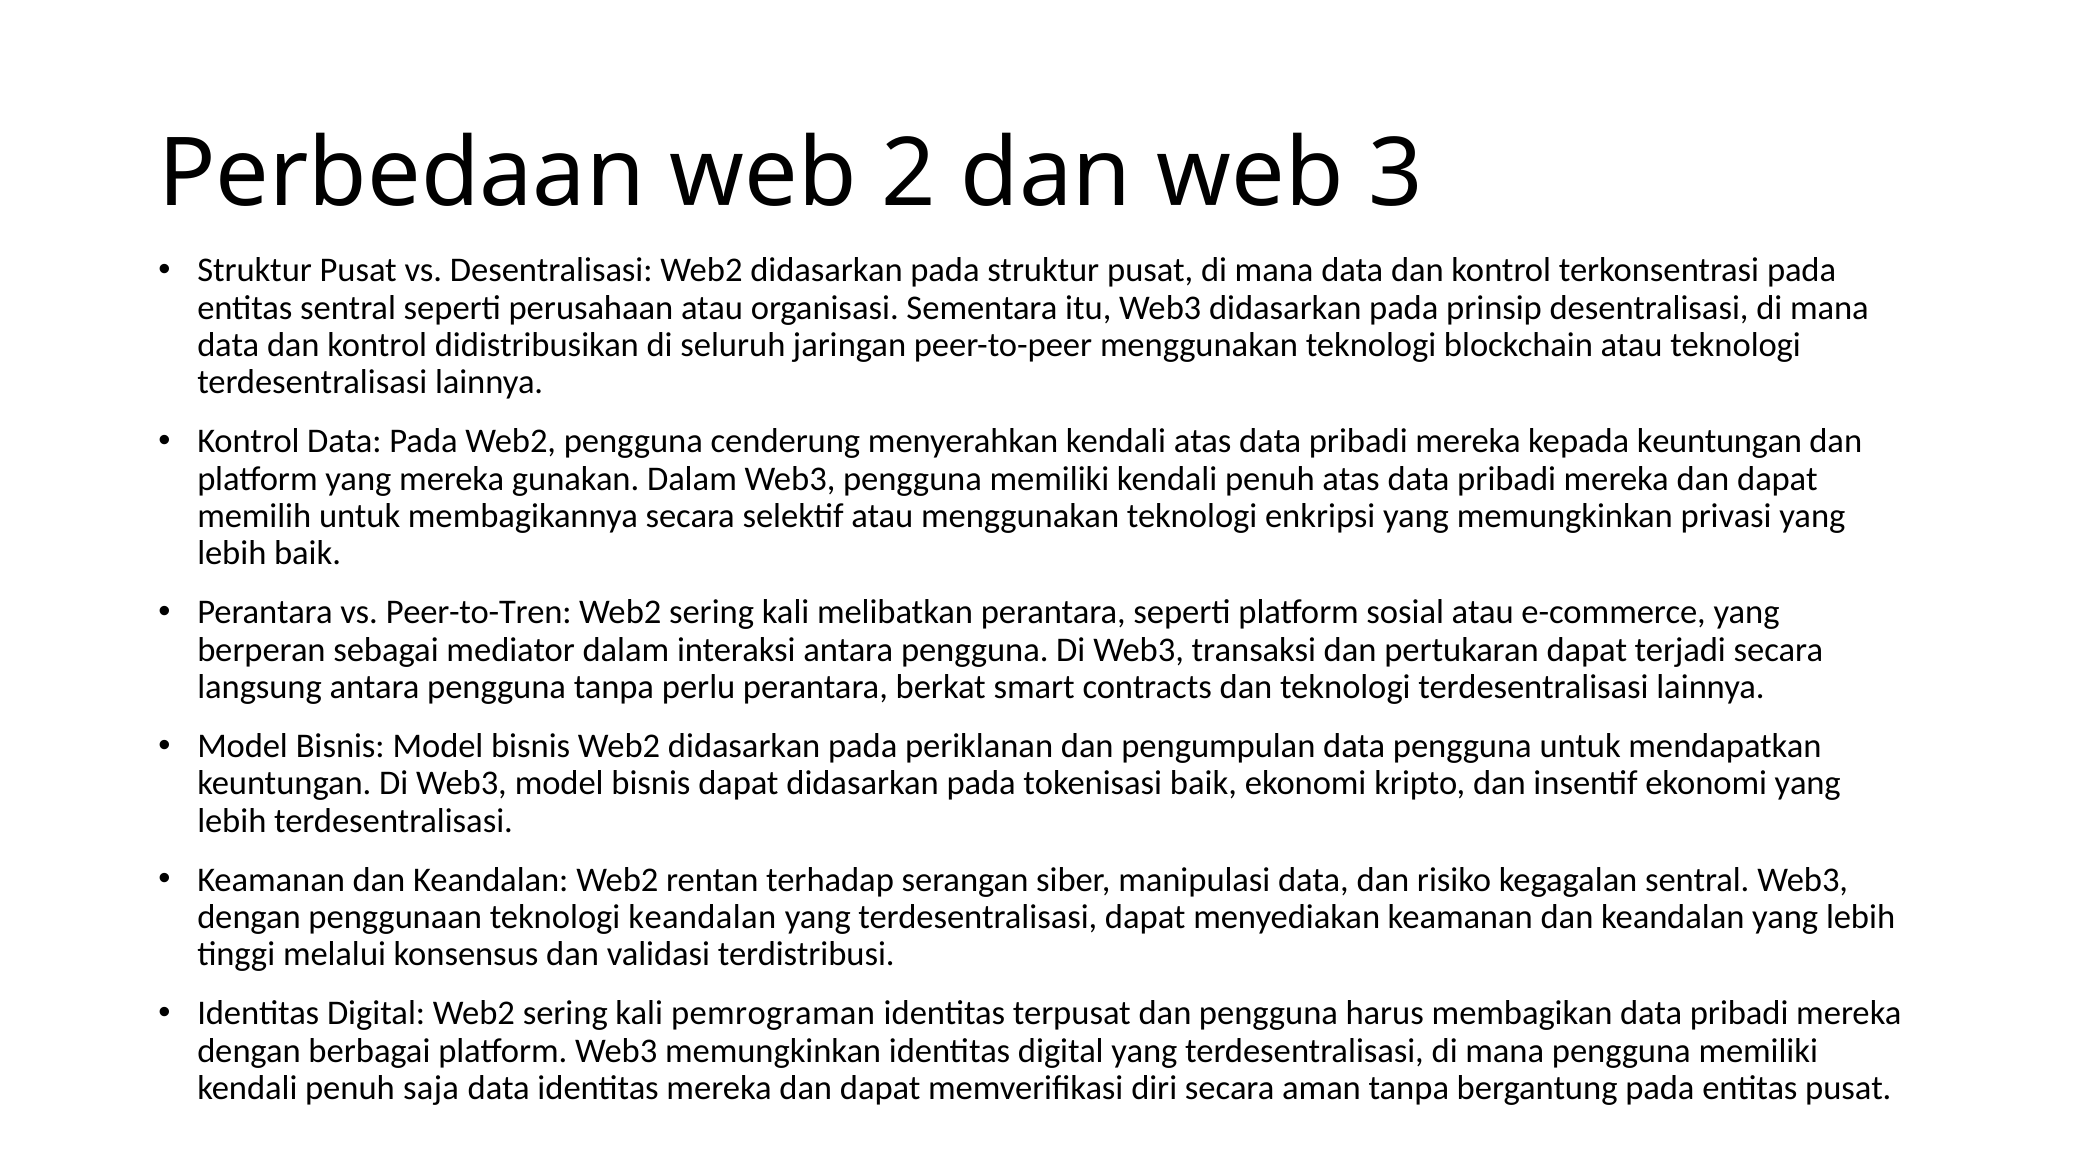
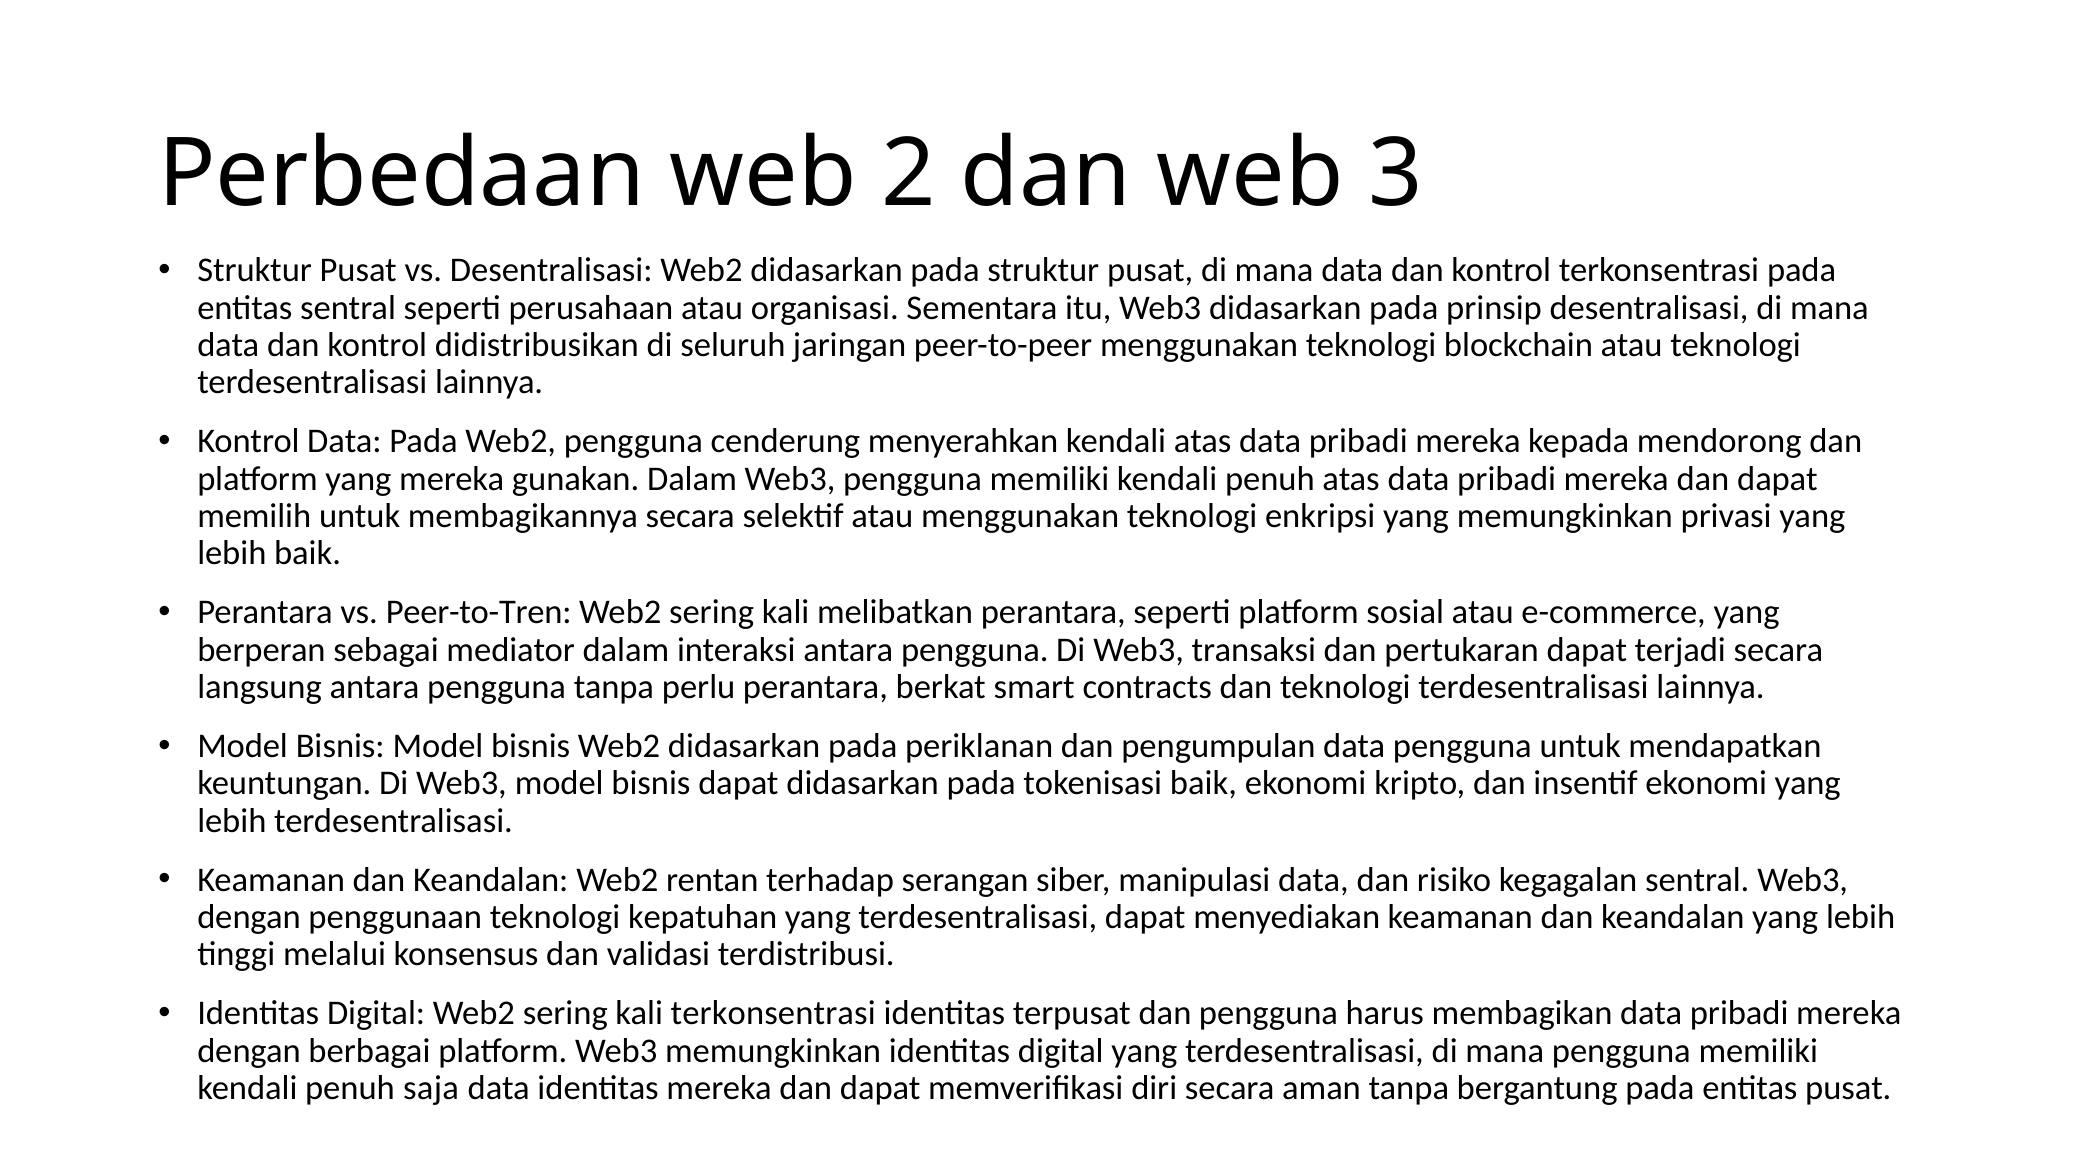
kepada keuntungan: keuntungan -> mendorong
teknologi keandalan: keandalan -> kepatuhan
kali pemrograman: pemrograman -> terkonsentrasi
